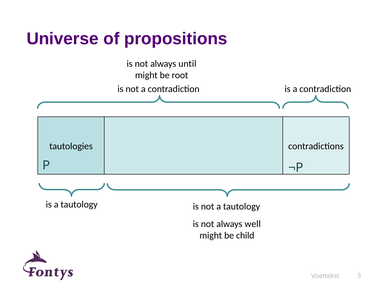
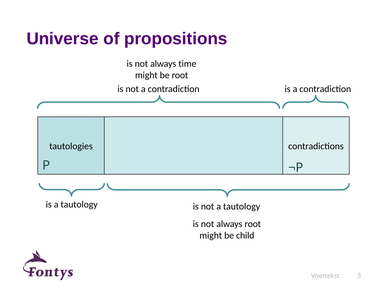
until: until -> time
always well: well -> root
